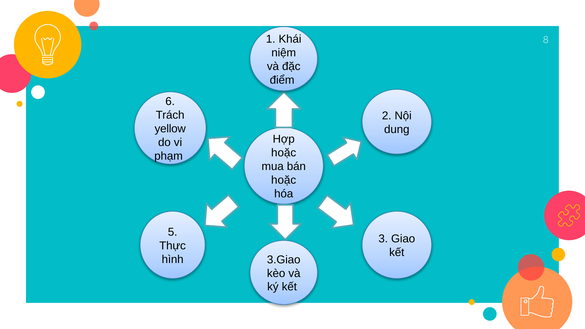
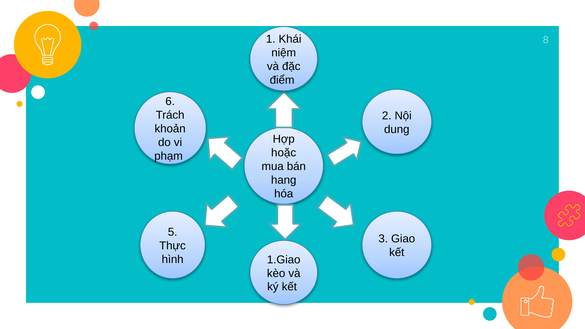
yellow: yellow -> khoản
hoặc at (284, 180): hoặc -> hang
3.Giao: 3.Giao -> 1.Giao
